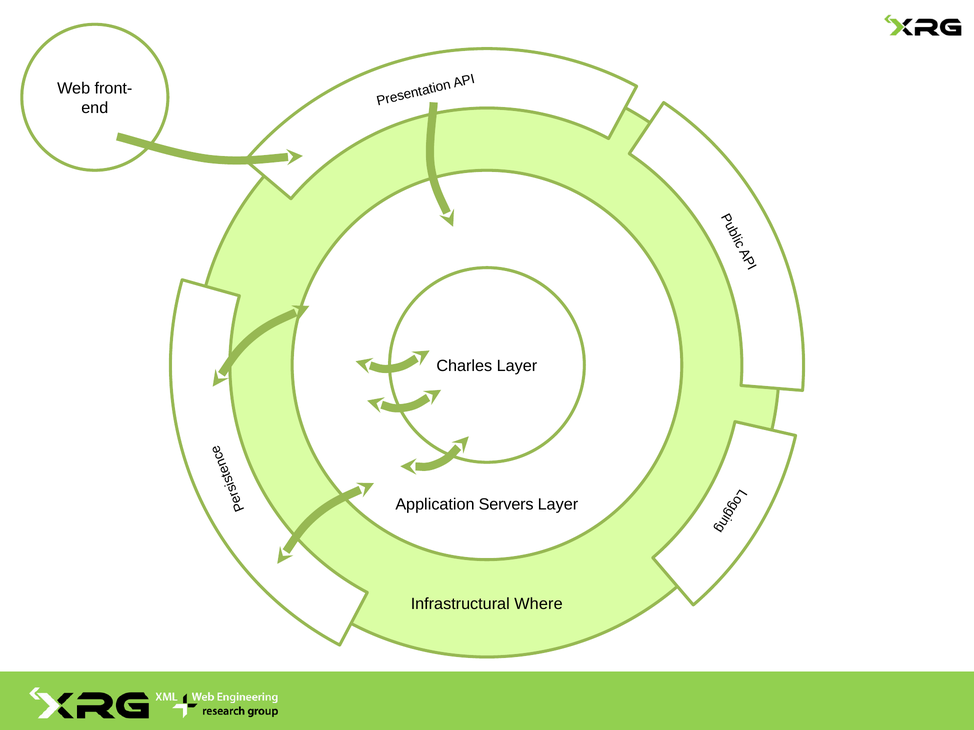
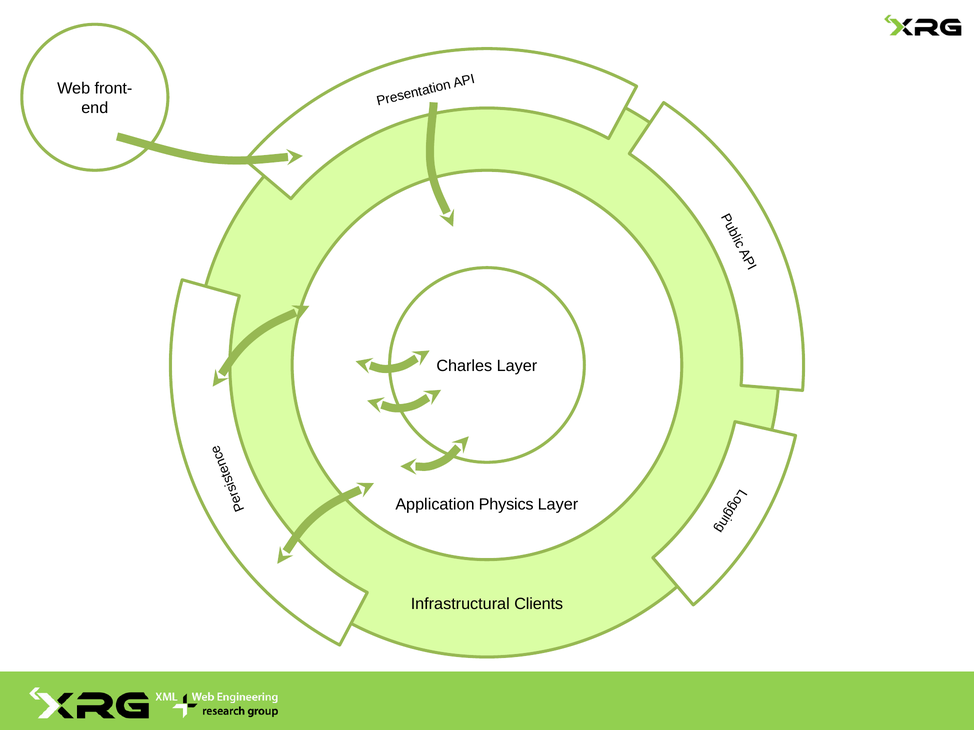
Servers: Servers -> Physics
Where: Where -> Clients
